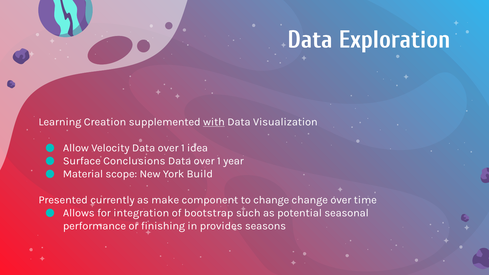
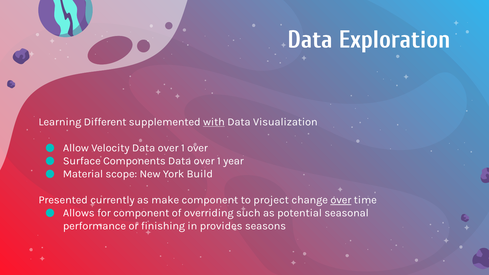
Creation: Creation -> Different
1 idea: idea -> over
Conclusions: Conclusions -> Components
to change: change -> project
over at (341, 200) underline: none -> present
for integration: integration -> component
bootstrap: bootstrap -> overriding
